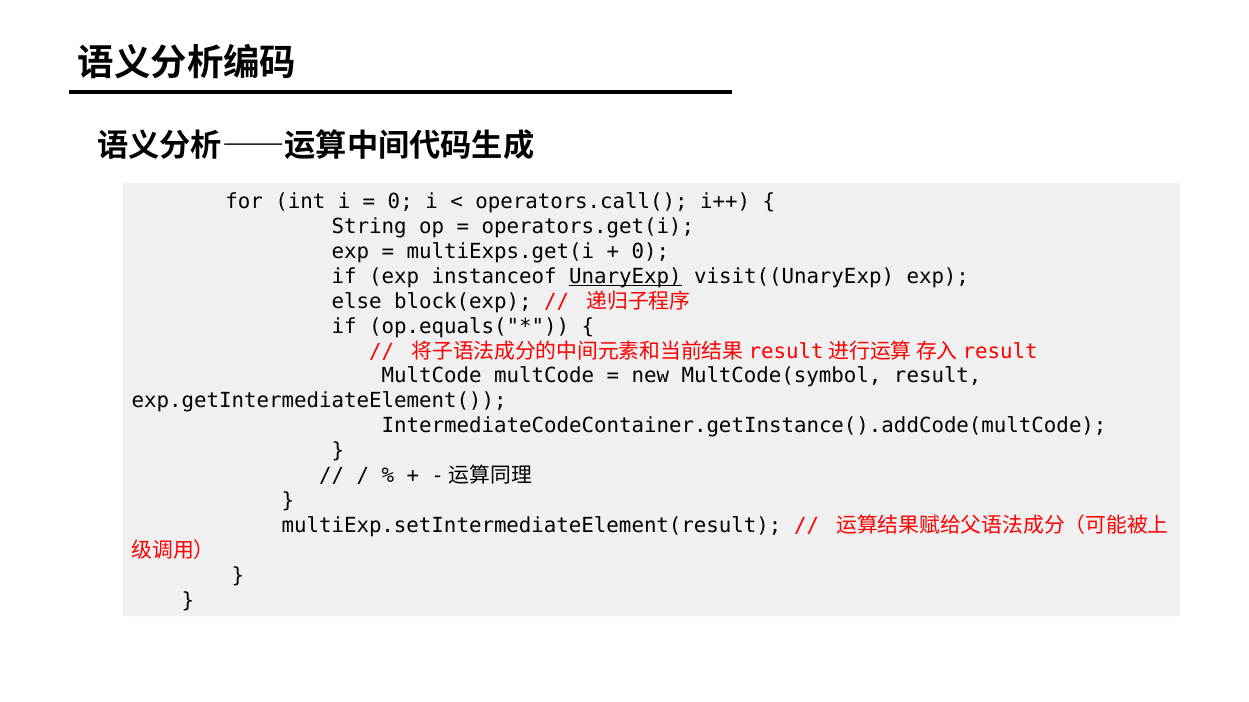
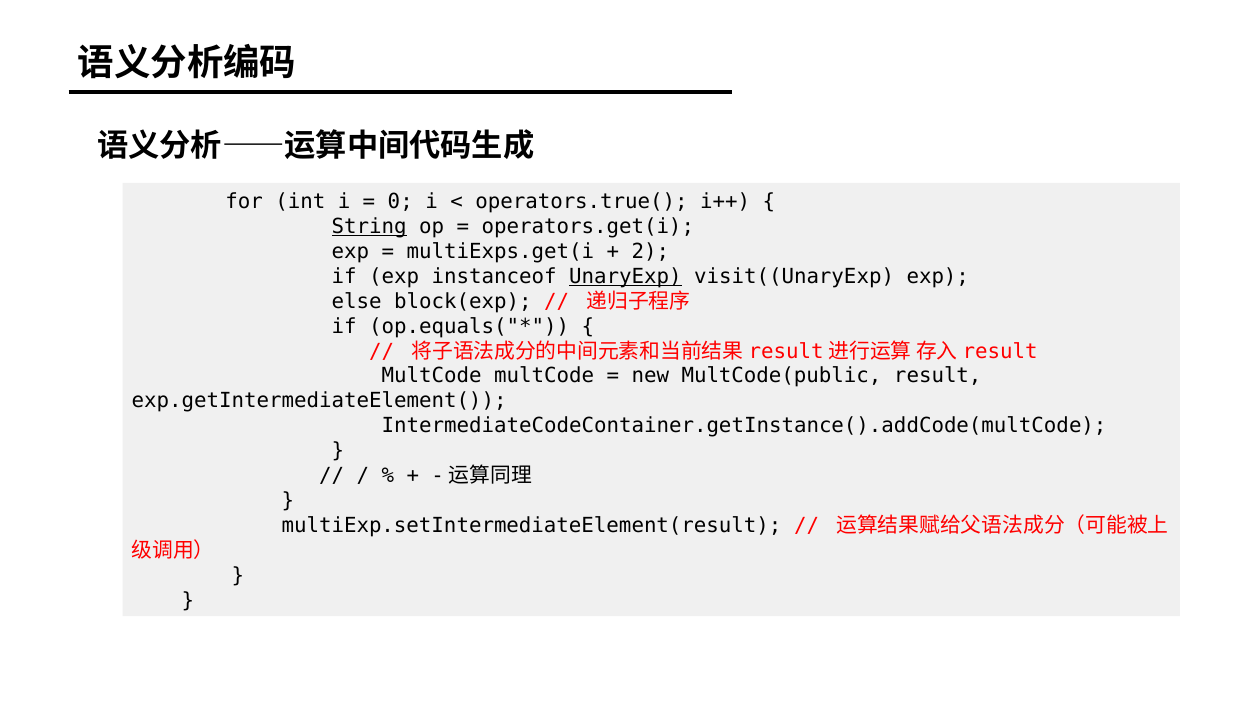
operators.call(: operators.call( -> operators.true(
String underline: none -> present
0 at (650, 252): 0 -> 2
MultCode(symbol: MultCode(symbol -> MultCode(public
